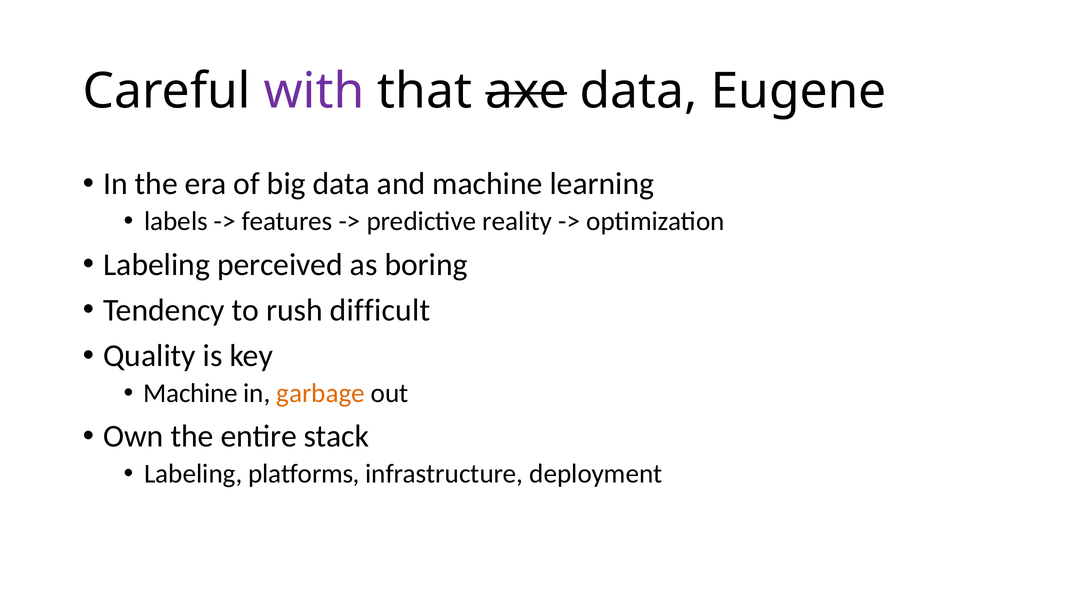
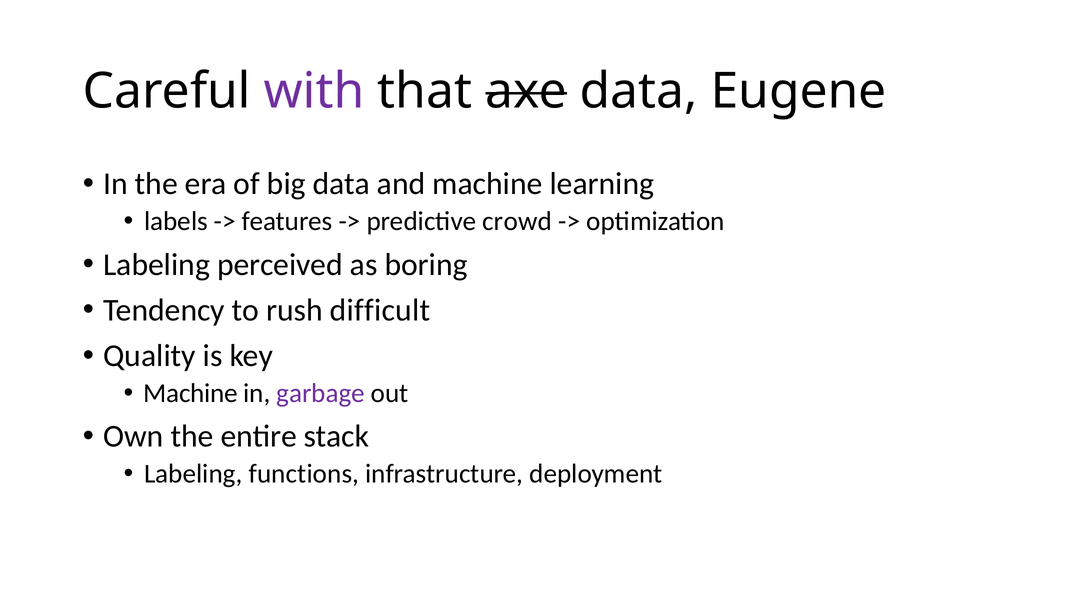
reality: reality -> crowd
garbage colour: orange -> purple
platforms: platforms -> functions
